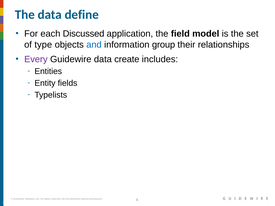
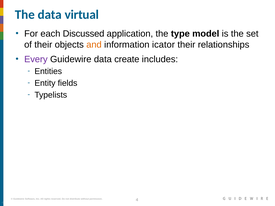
define: define -> virtual
field: field -> type
of type: type -> their
and colour: blue -> orange
group: group -> icator
